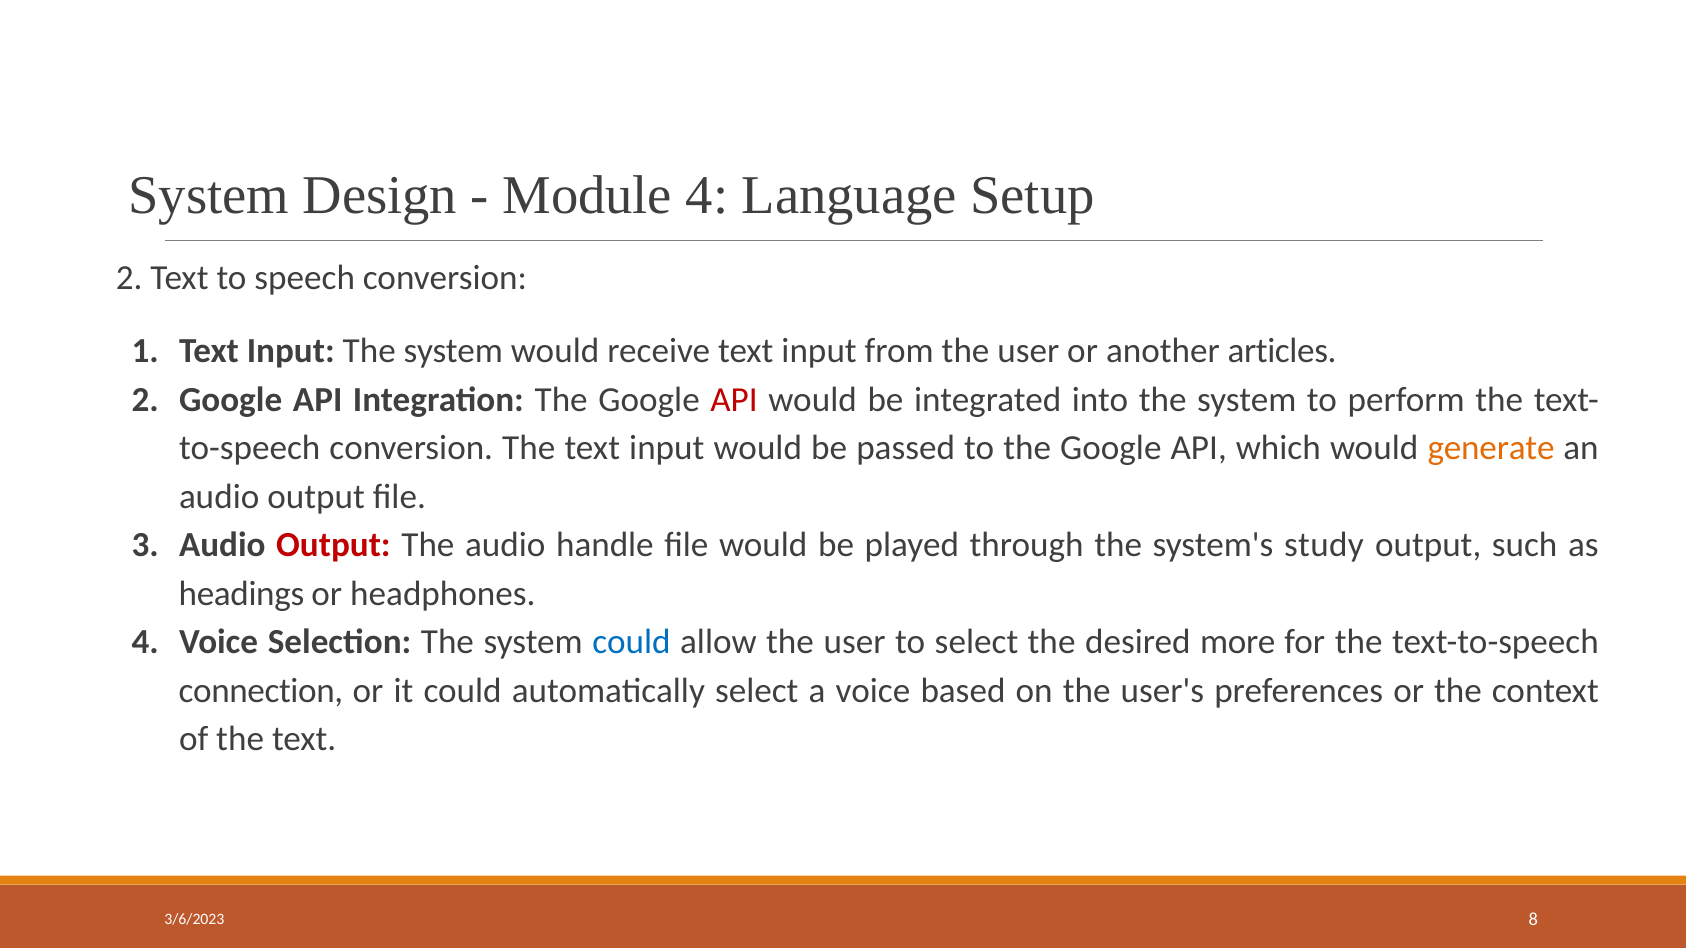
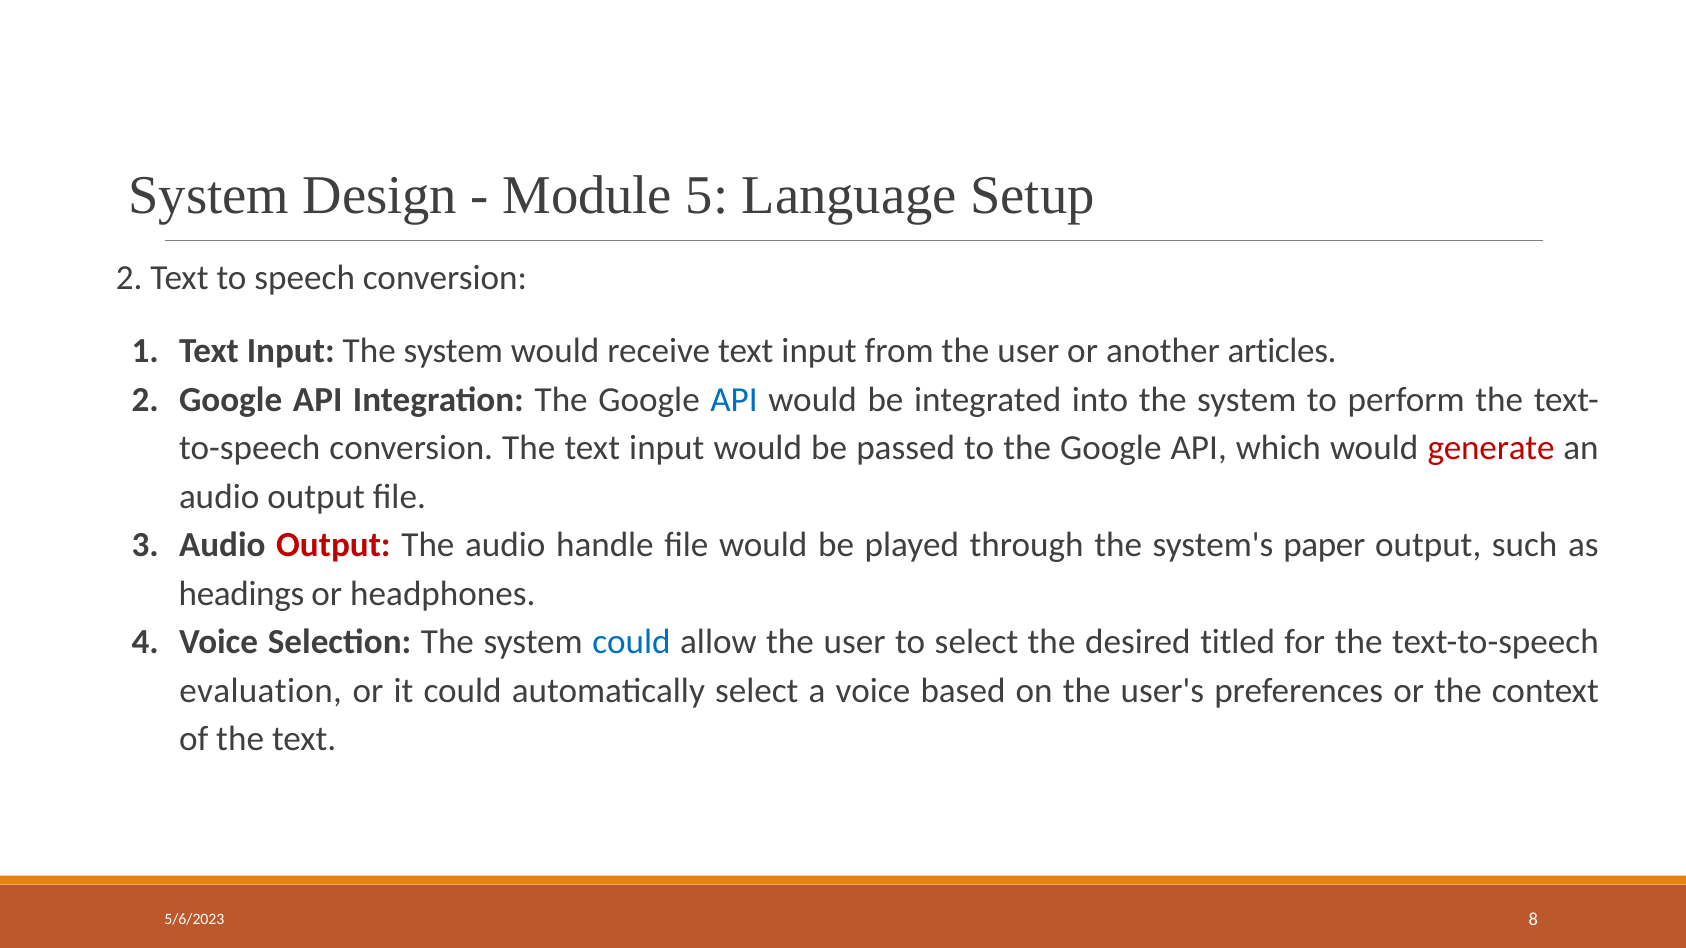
Module 4: 4 -> 5
API at (734, 400) colour: red -> blue
generate colour: orange -> red
study: study -> paper
more: more -> titled
connection: connection -> evaluation
3/6/2023: 3/6/2023 -> 5/6/2023
